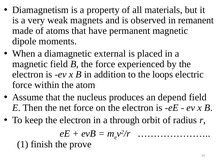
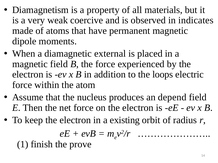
magnets: magnets -> coercive
remanent: remanent -> indicates
through: through -> existing
